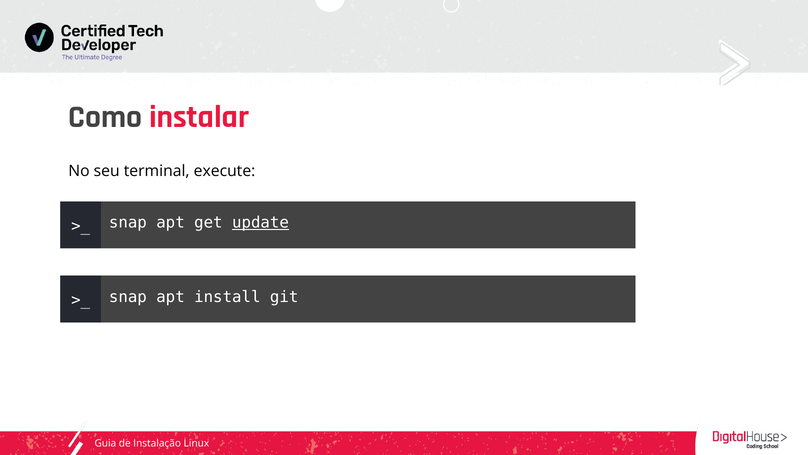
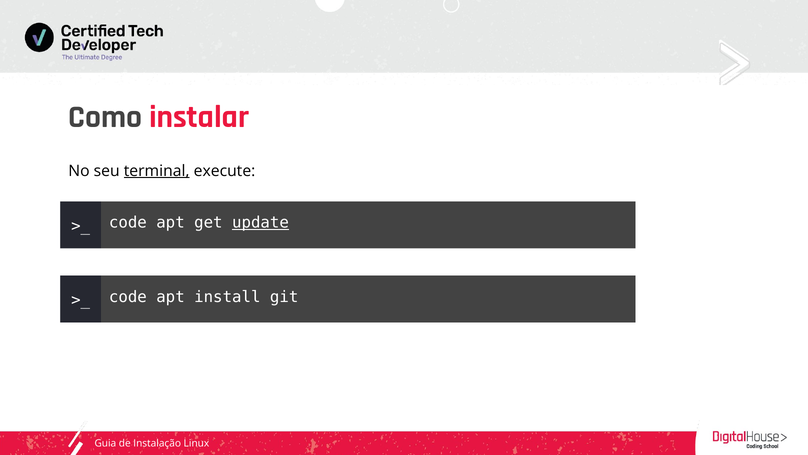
terminal underline: none -> present
snap at (128, 222): snap -> code
snap at (128, 297): snap -> code
